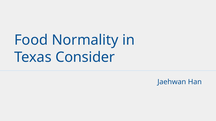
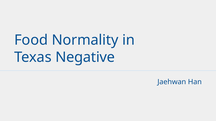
Consider: Consider -> Negative
